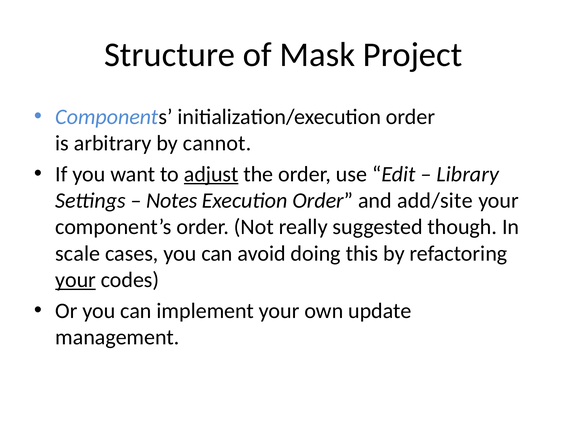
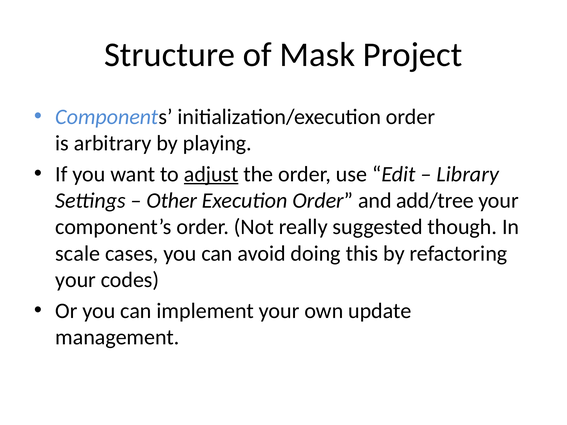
cannot: cannot -> playing
Notes: Notes -> Other
add/site: add/site -> add/tree
your at (76, 280) underline: present -> none
